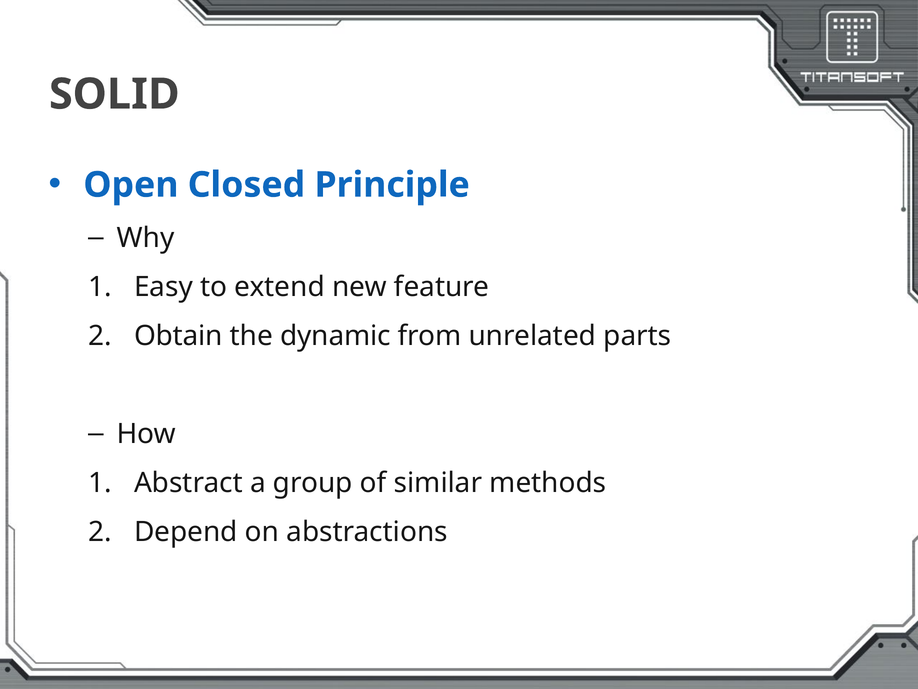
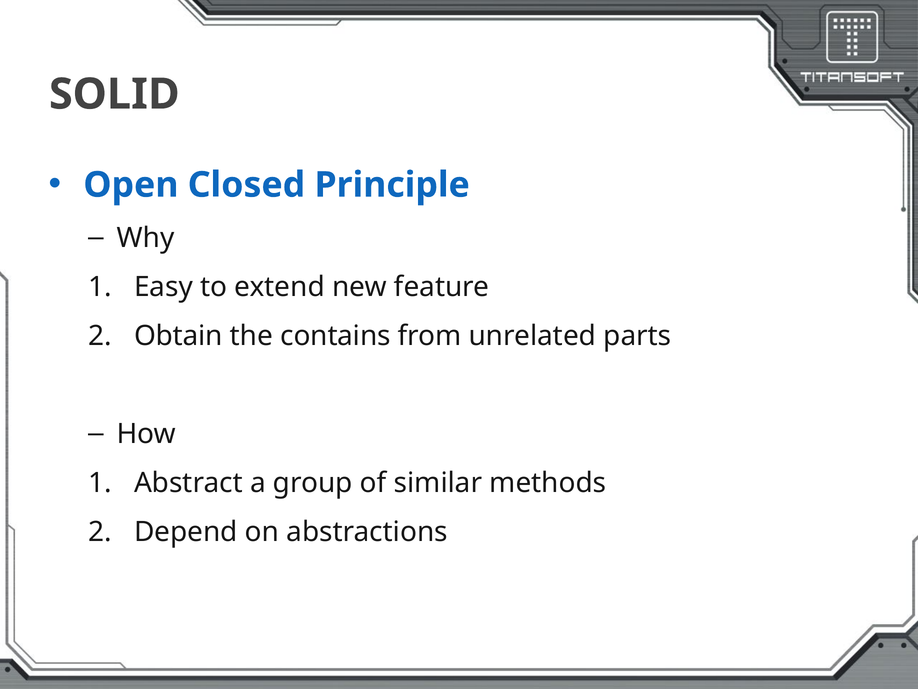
dynamic: dynamic -> contains
